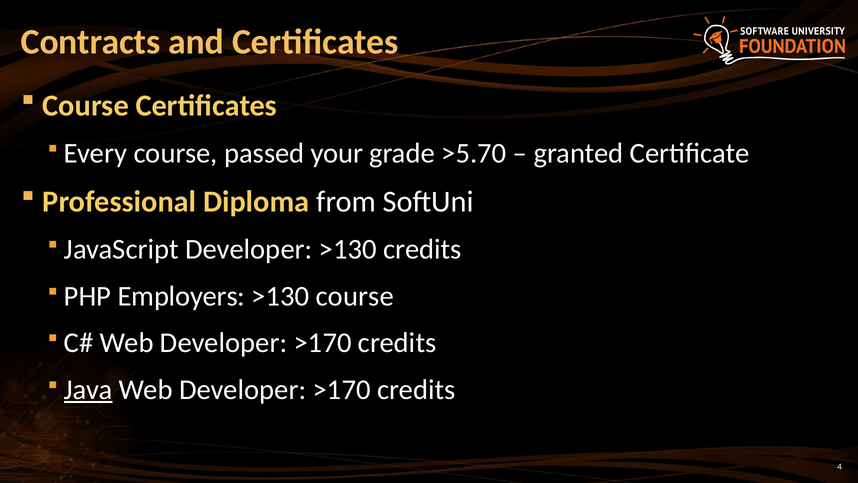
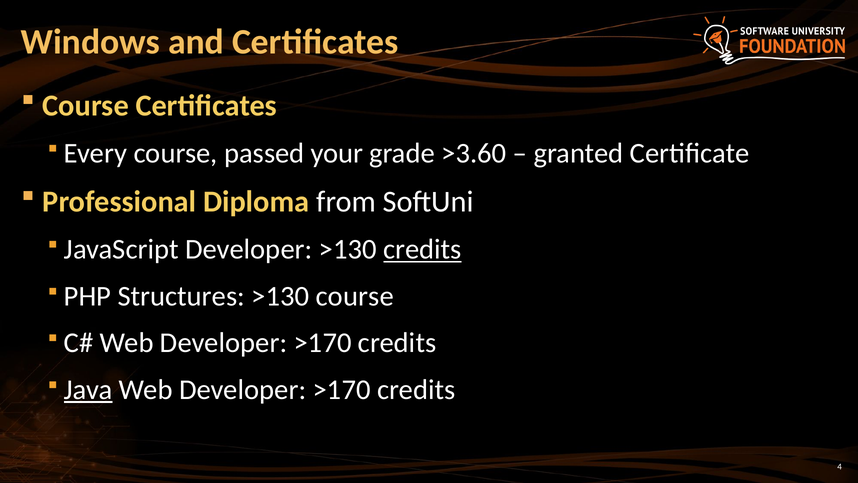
Contracts: Contracts -> Windows
>5.70: >5.70 -> >3.60
credits at (422, 249) underline: none -> present
Employers: Employers -> Structures
